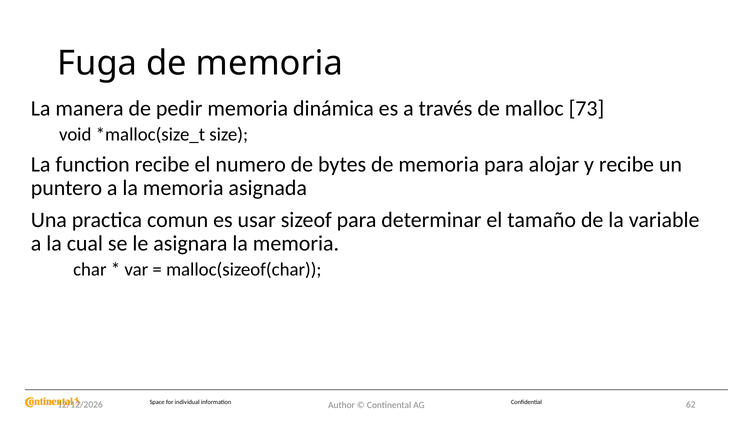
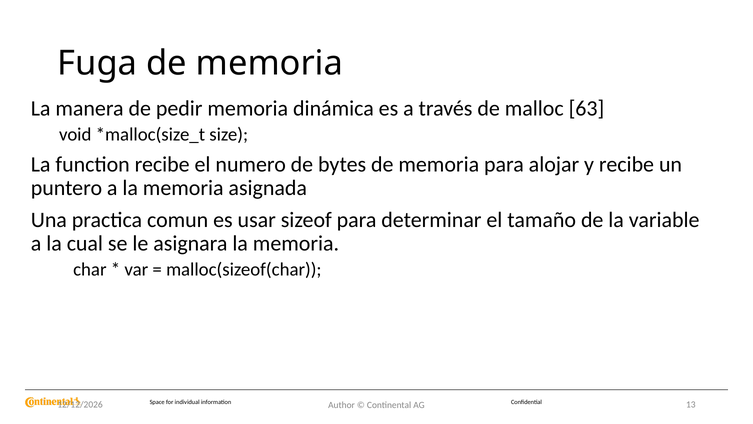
73: 73 -> 63
62: 62 -> 13
